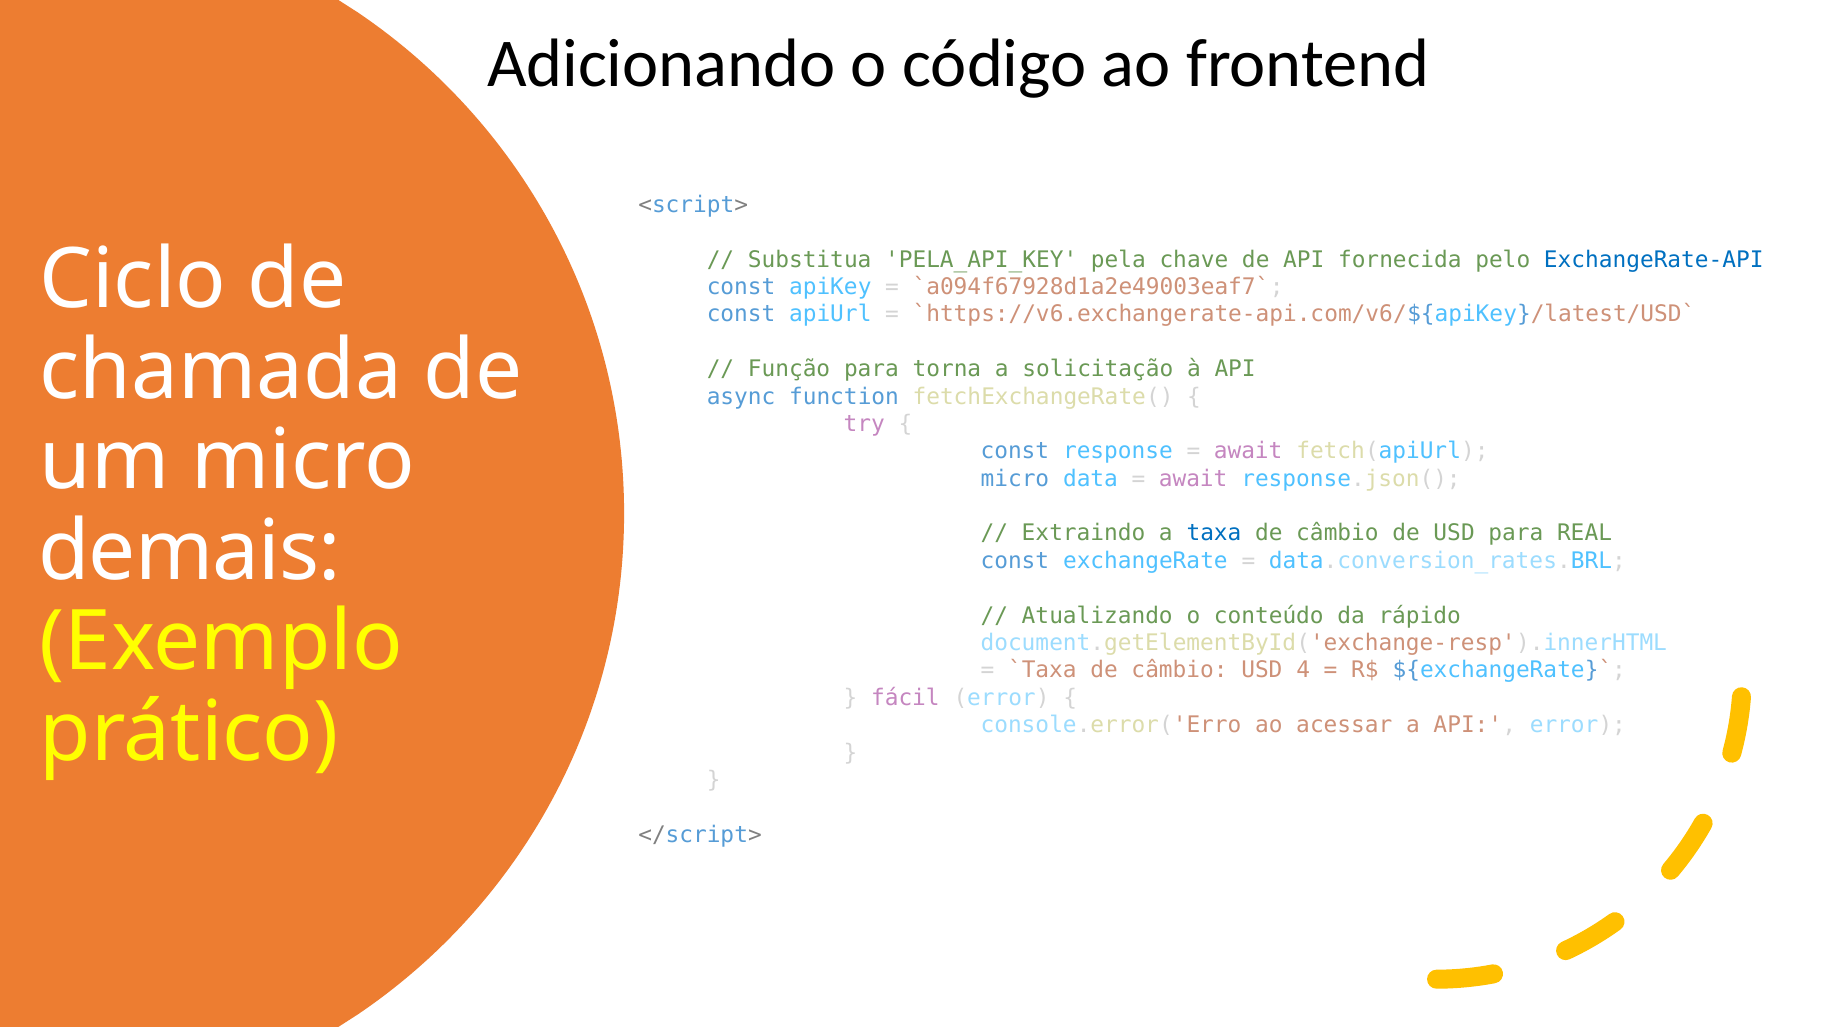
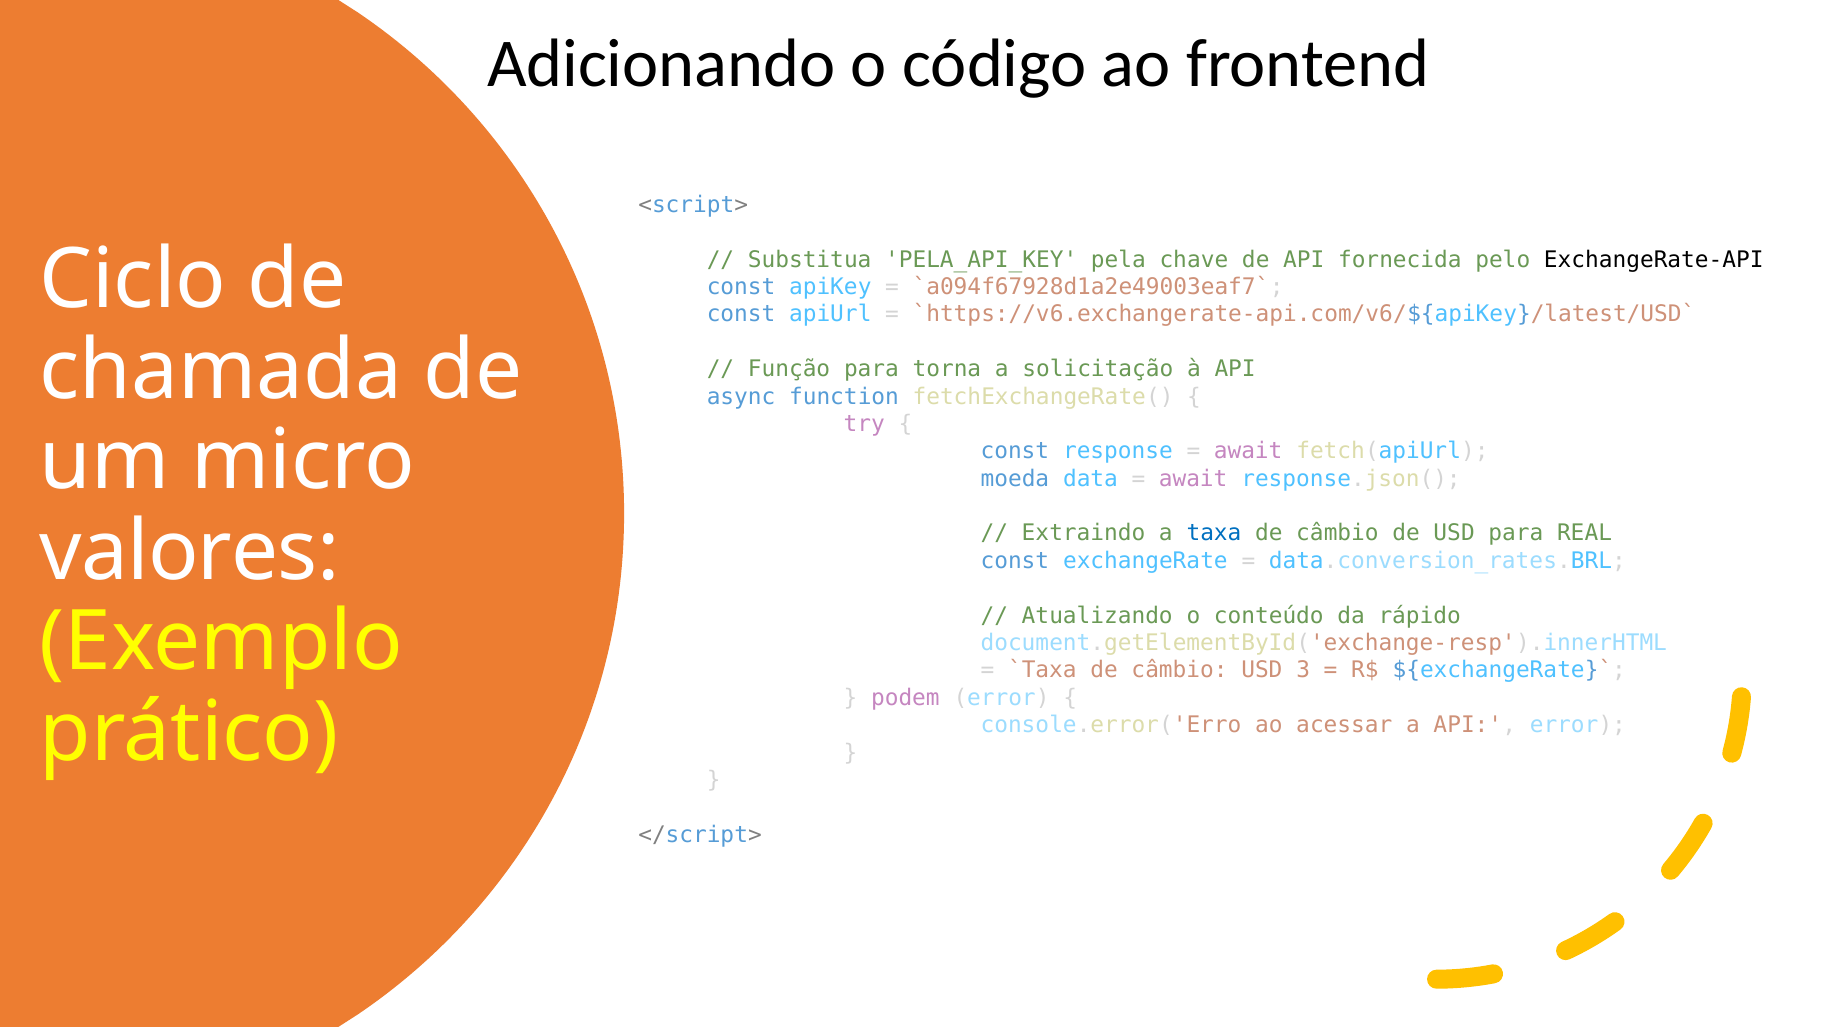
ExchangeRate-API colour: blue -> black
micro at (1015, 479): micro -> moeda
demais: demais -> valores
4: 4 -> 3
fácil: fácil -> podem
